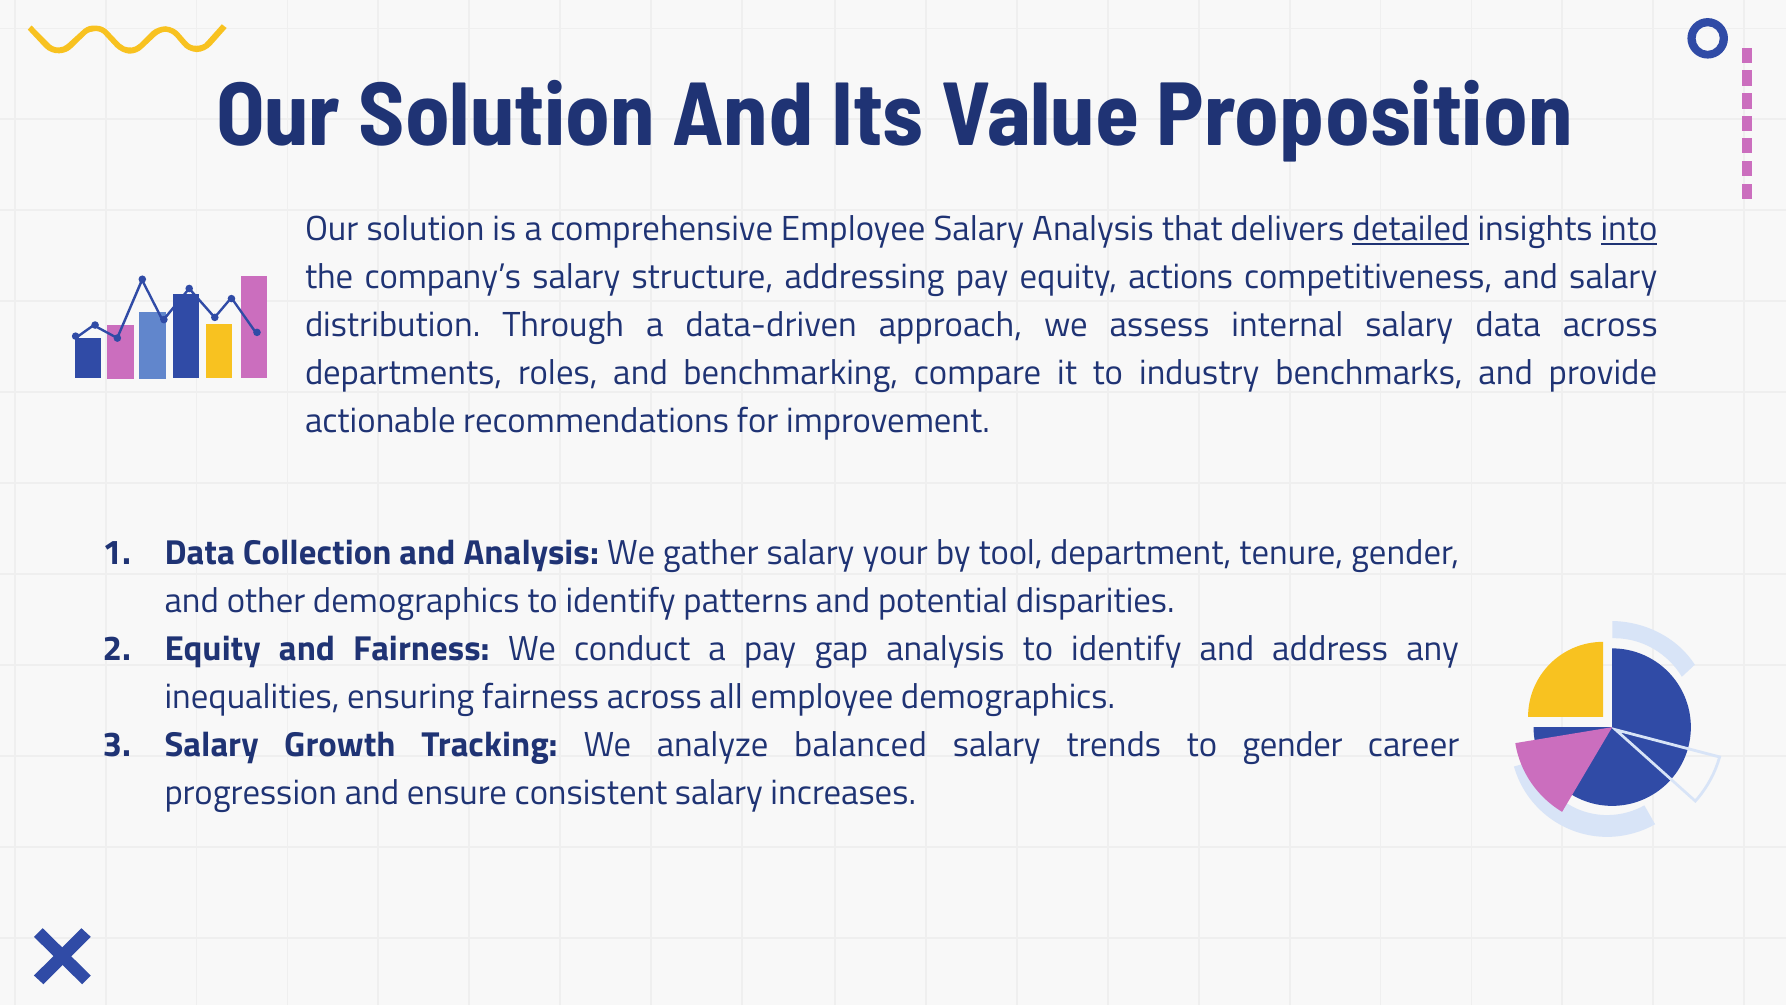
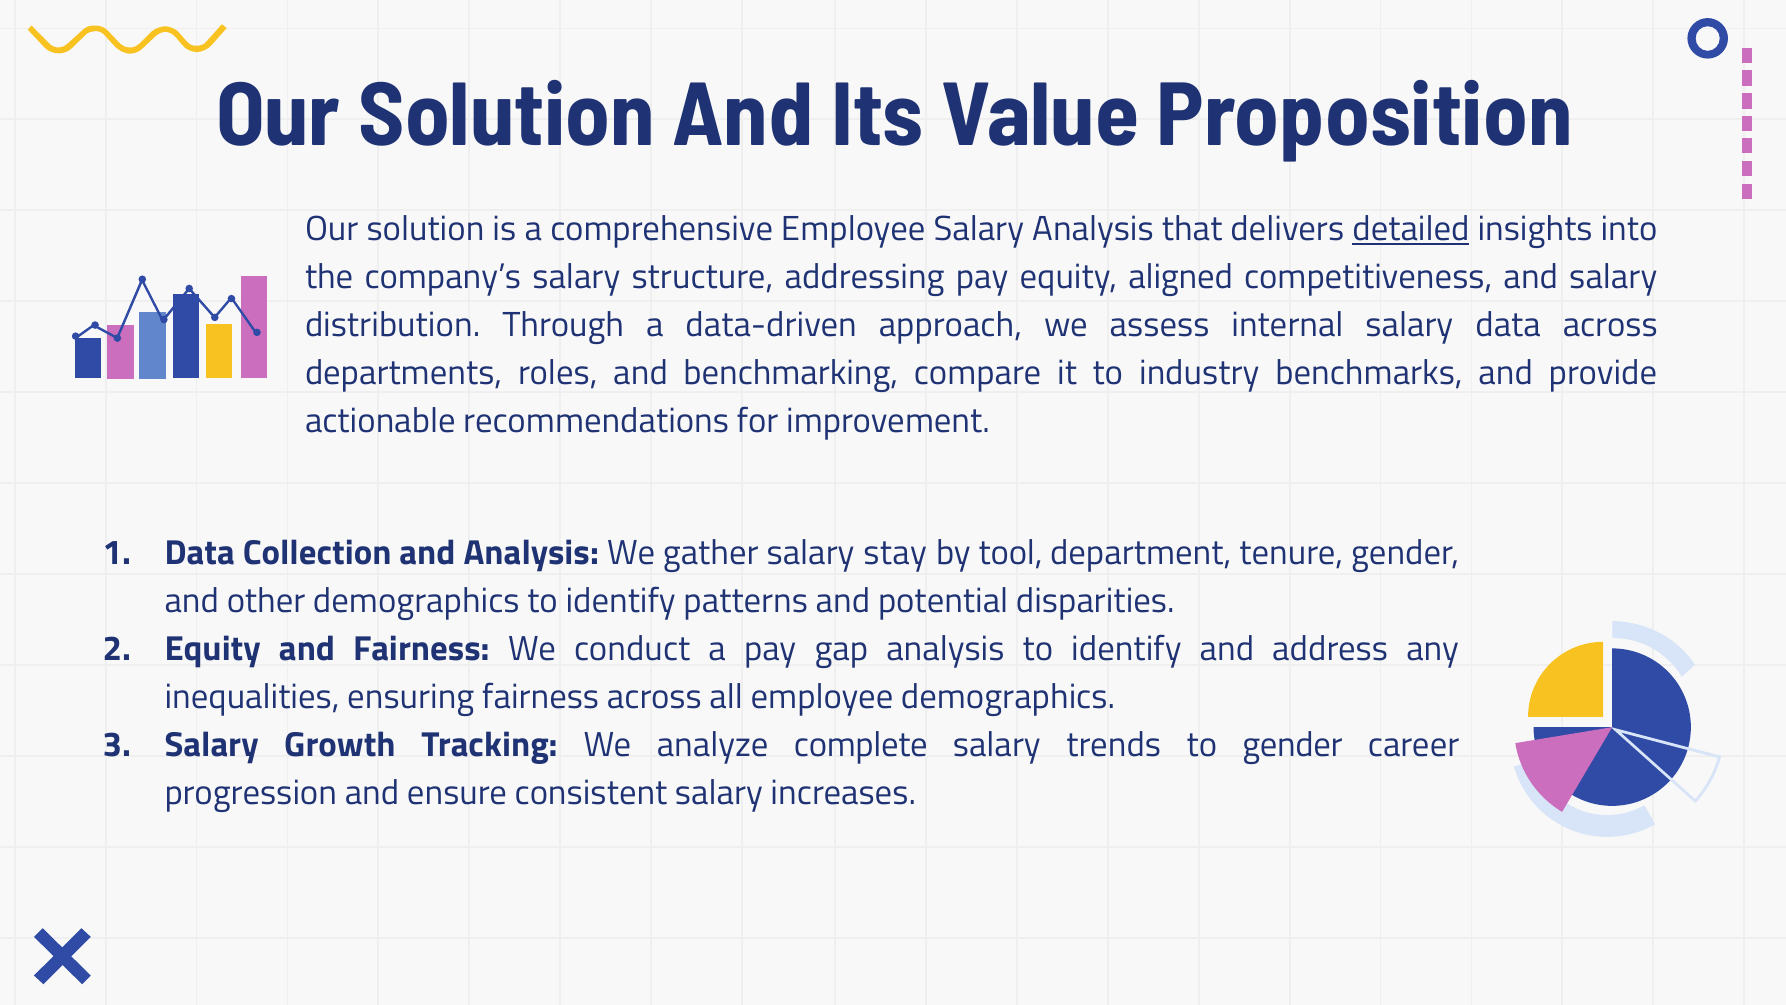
into underline: present -> none
actions: actions -> aligned
your: your -> stay
balanced: balanced -> complete
